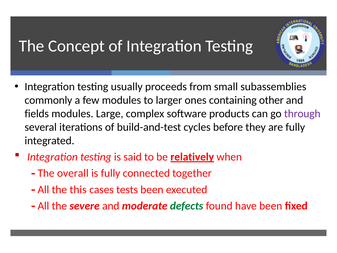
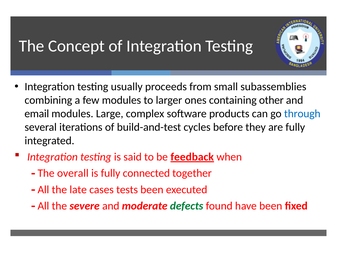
commonly: commonly -> combining
fields: fields -> email
through colour: purple -> blue
relatively: relatively -> feedback
this: this -> late
